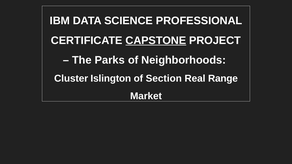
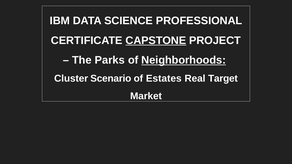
Neighborhoods underline: none -> present
Islington: Islington -> Scenario
Section: Section -> Estates
Range: Range -> Target
